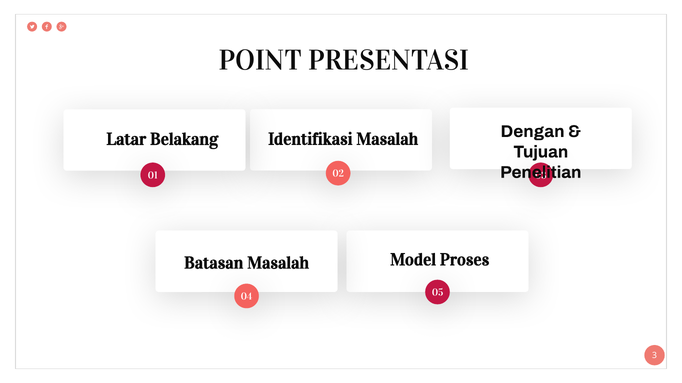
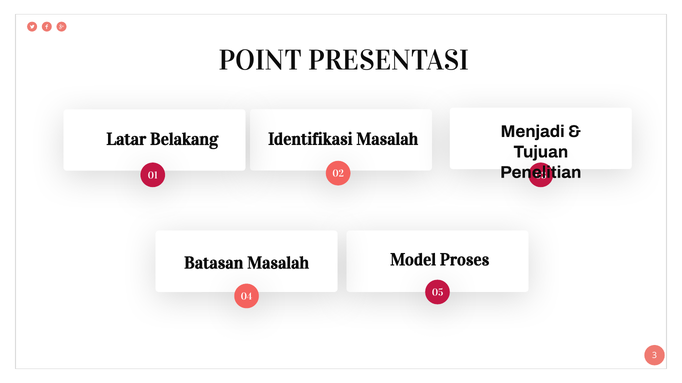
Dengan: Dengan -> Menjadi
